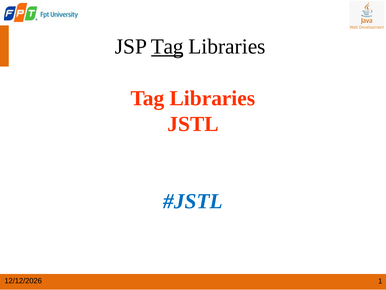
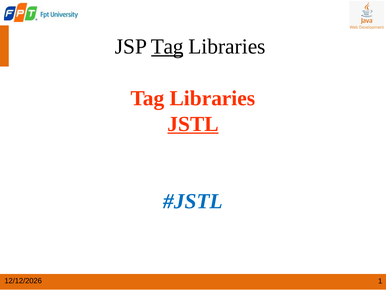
JSTL underline: none -> present
